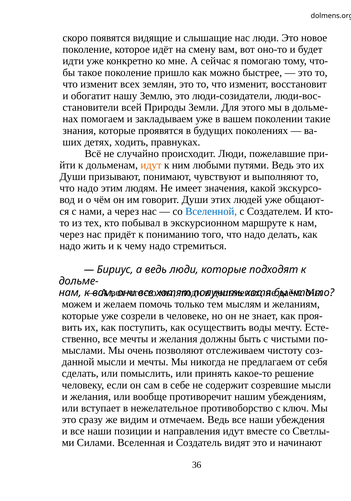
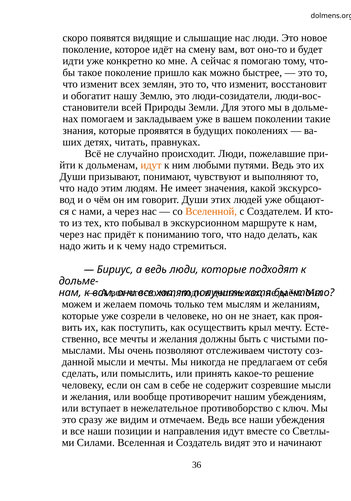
ходить: ходить -> читать
Вселенной colour: blue -> orange
воды: воды -> крыл
